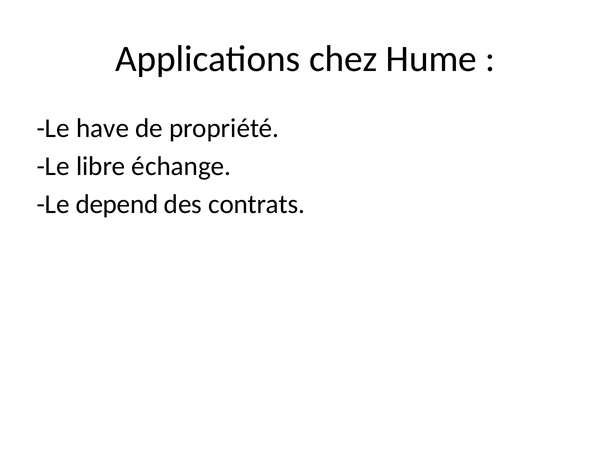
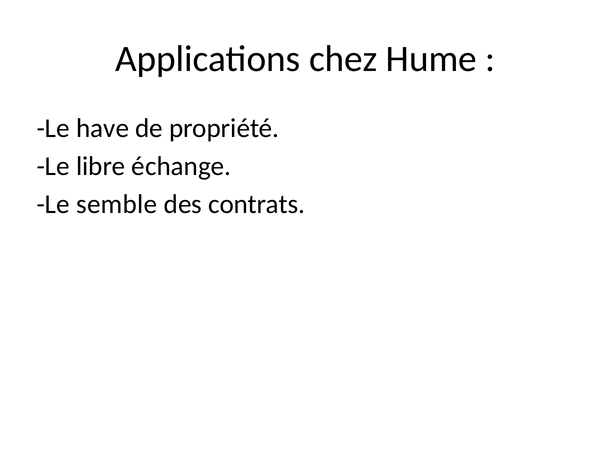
depend: depend -> semble
